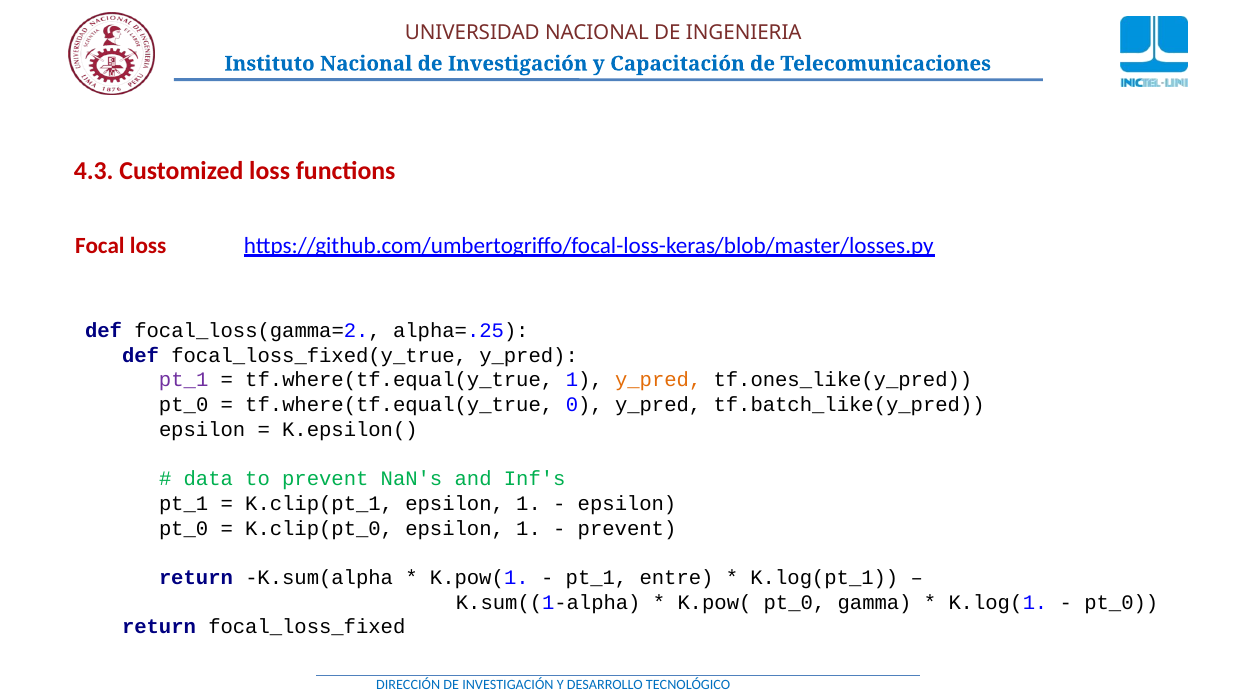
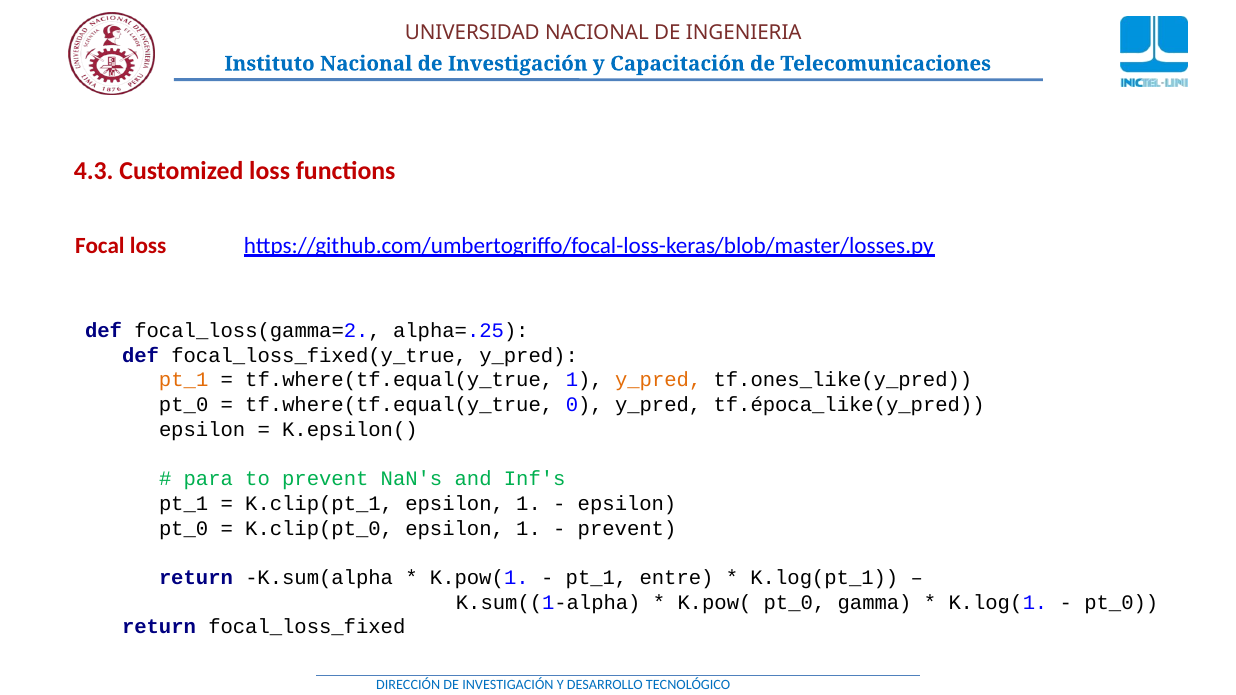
pt_1 at (184, 380) colour: purple -> orange
tf.batch_like(y_pred: tf.batch_like(y_pred -> tf.época_like(y_pred
data: data -> para
